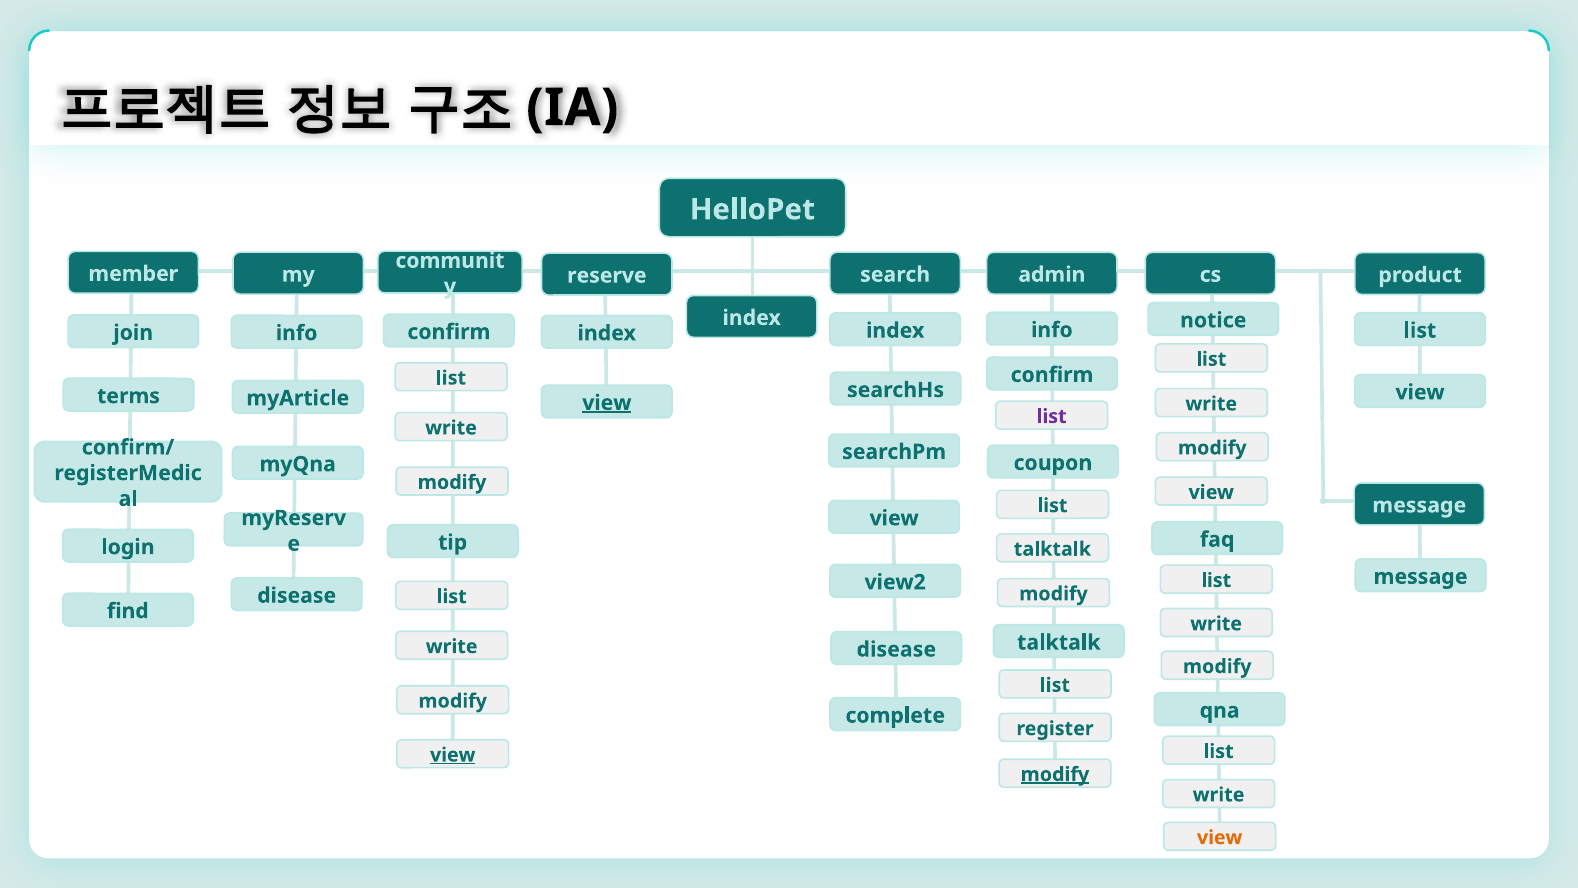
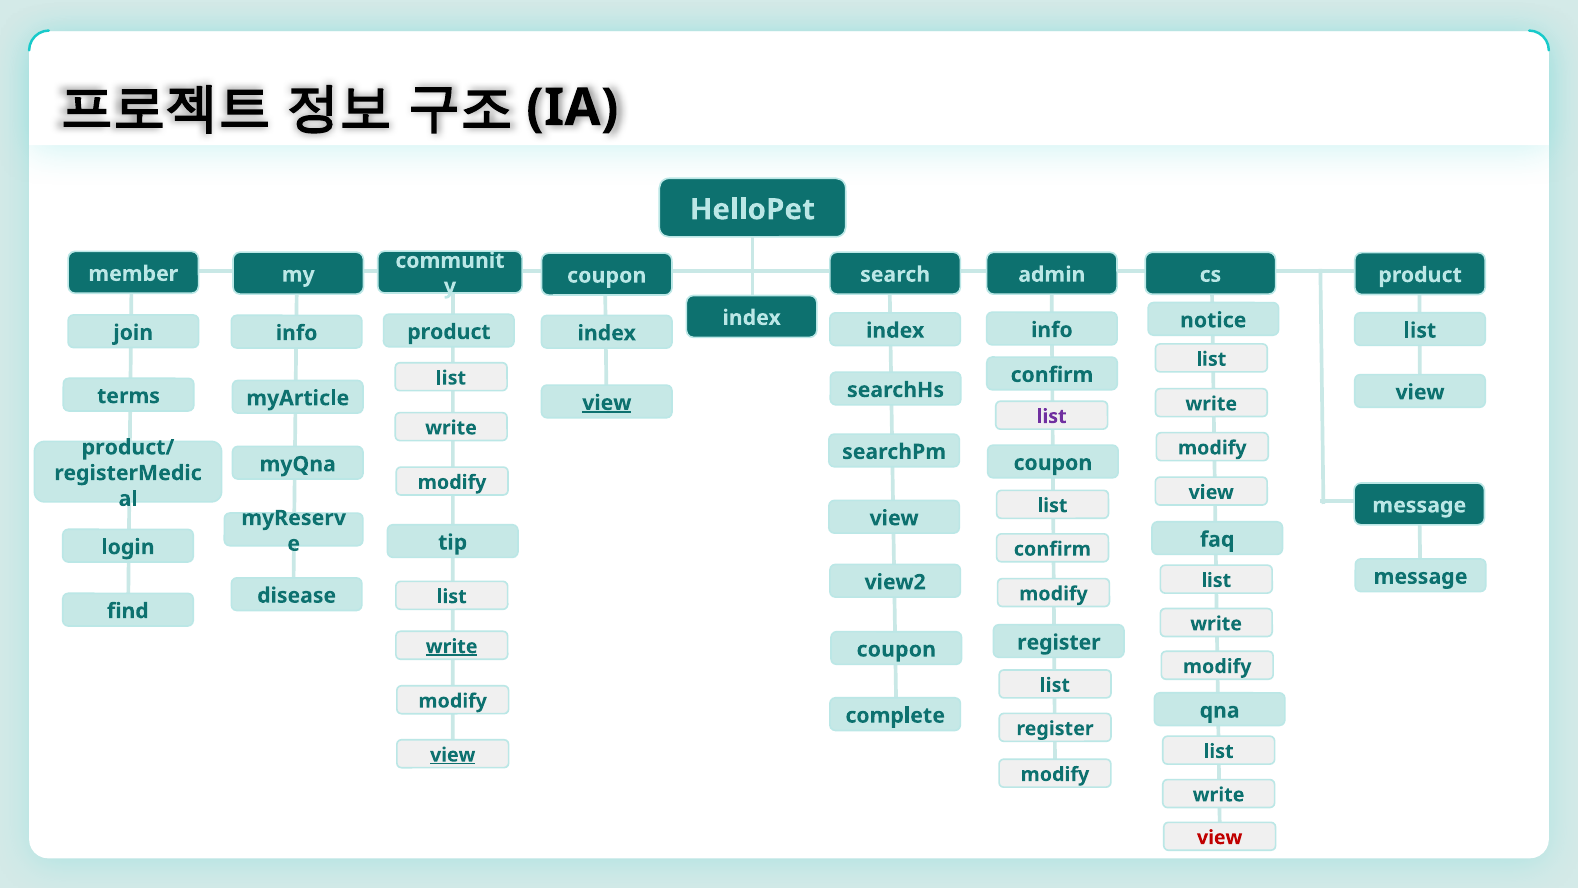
reserve at (607, 275): reserve -> coupon
confirm at (449, 332): confirm -> product
confirm/: confirm/ -> product/
talktalk at (1052, 549): talktalk -> confirm
talktalk at (1059, 642): talktalk -> register
write at (452, 646) underline: none -> present
disease at (896, 649): disease -> coupon
modify at (1055, 774) underline: present -> none
view at (1220, 837) colour: orange -> red
